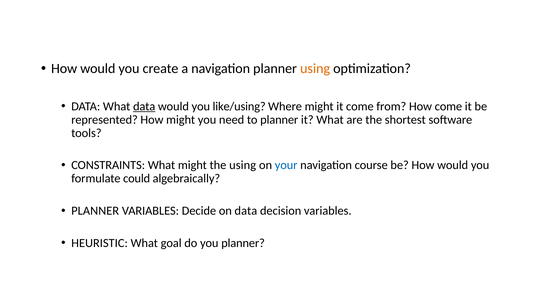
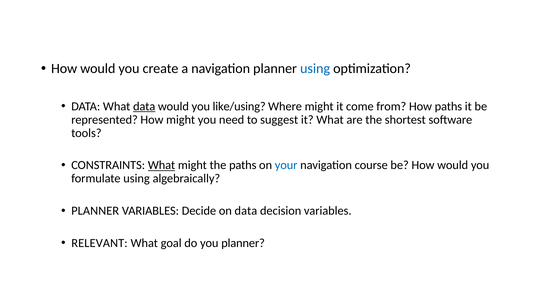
using at (315, 68) colour: orange -> blue
How come: come -> paths
to planner: planner -> suggest
What at (162, 165) underline: none -> present
the using: using -> paths
formulate could: could -> using
HEURISTIC: HEURISTIC -> RELEVANT
